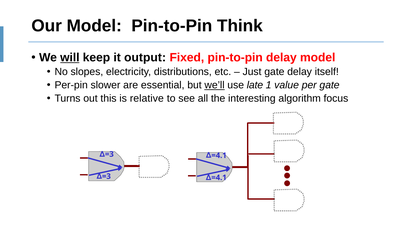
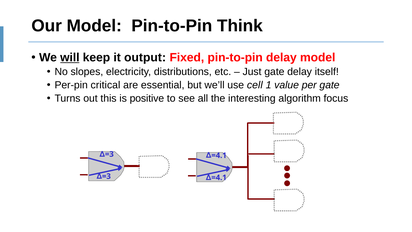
slower: slower -> critical
we’ll underline: present -> none
late: late -> cell
relative: relative -> positive
